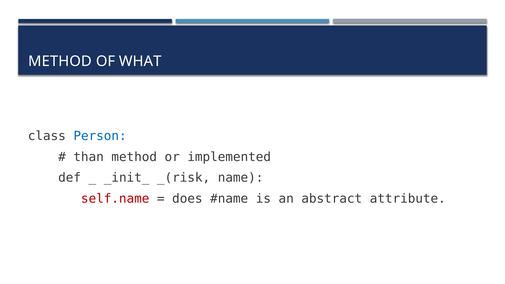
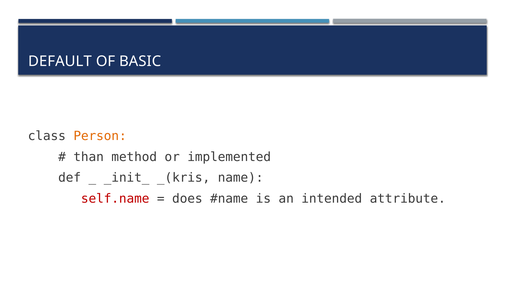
METHOD at (60, 61): METHOD -> DEFAULT
WHAT: WHAT -> BASIC
Person colour: blue -> orange
_(risk: _(risk -> _(kris
abstract: abstract -> intended
